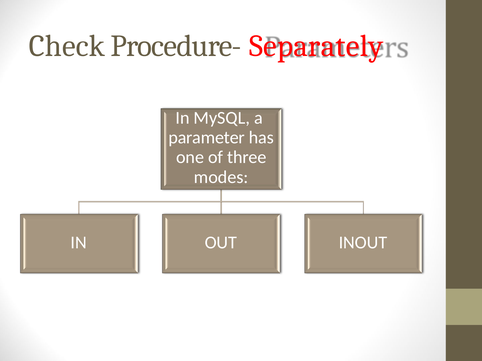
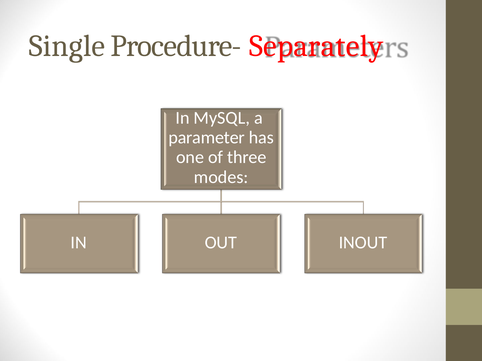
Check: Check -> Single
